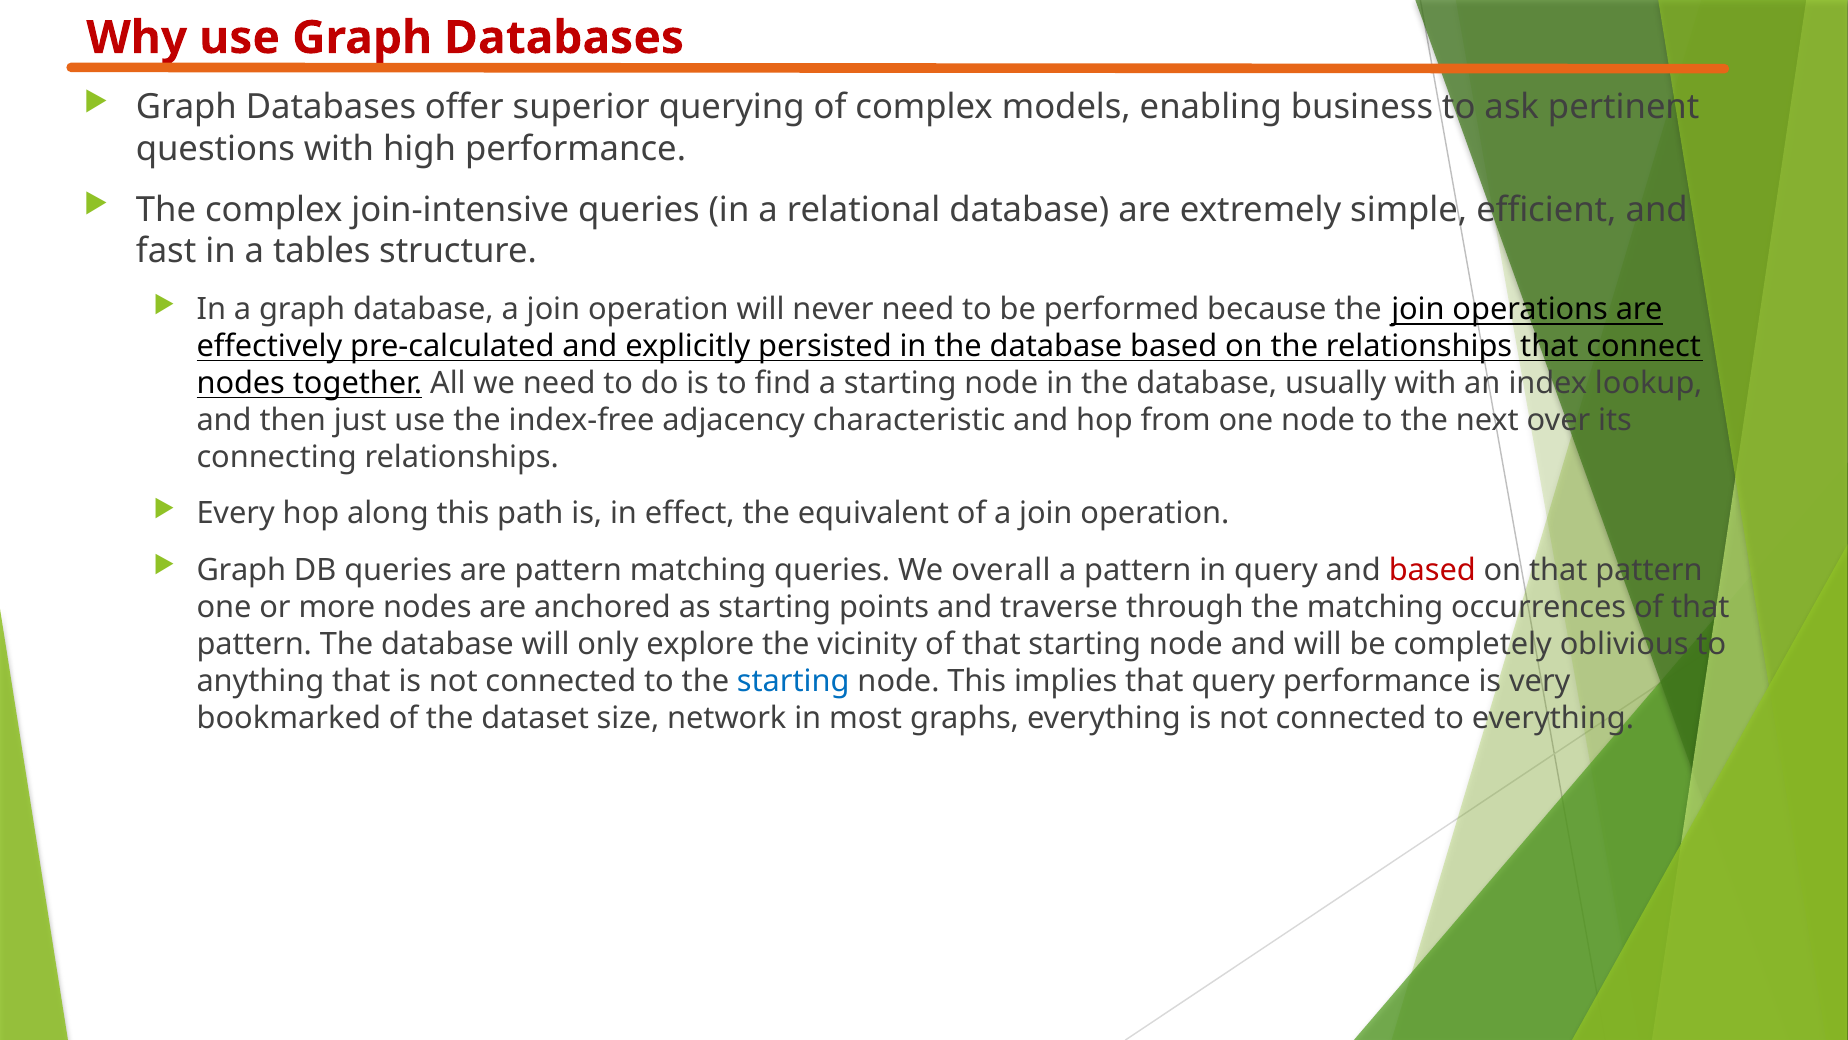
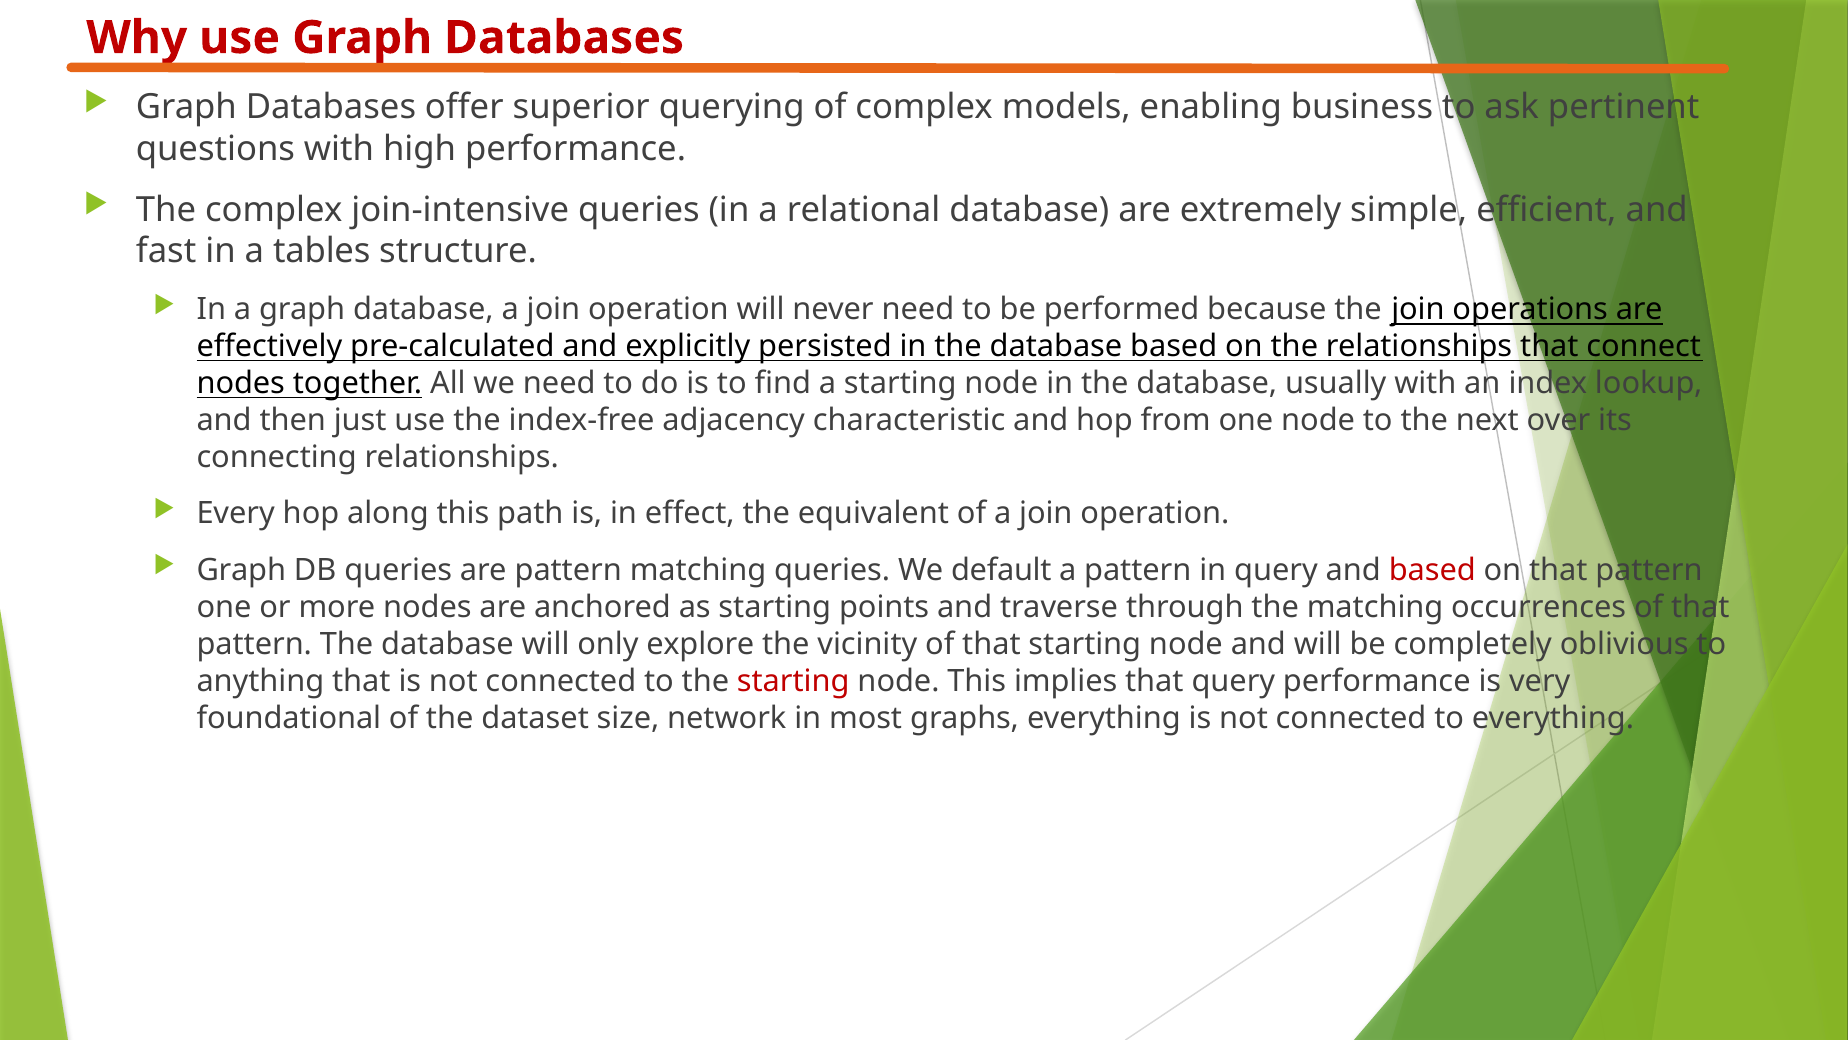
overall: overall -> default
starting at (793, 681) colour: blue -> red
bookmarked: bookmarked -> foundational
